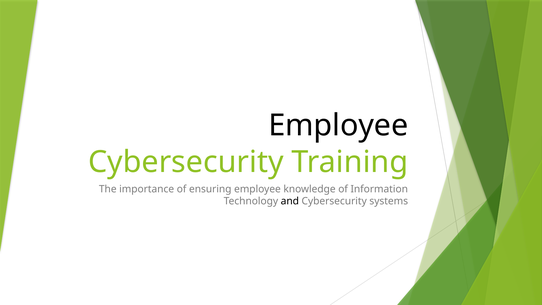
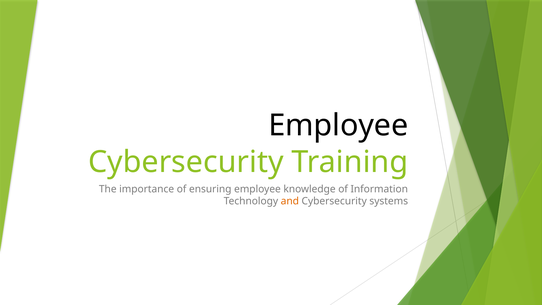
and colour: black -> orange
